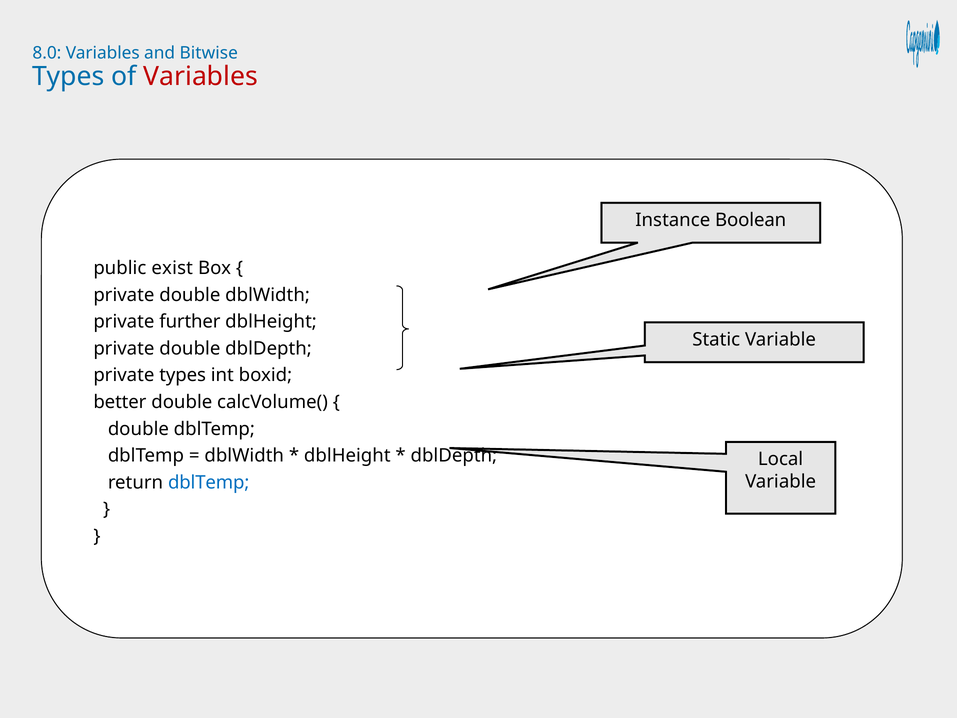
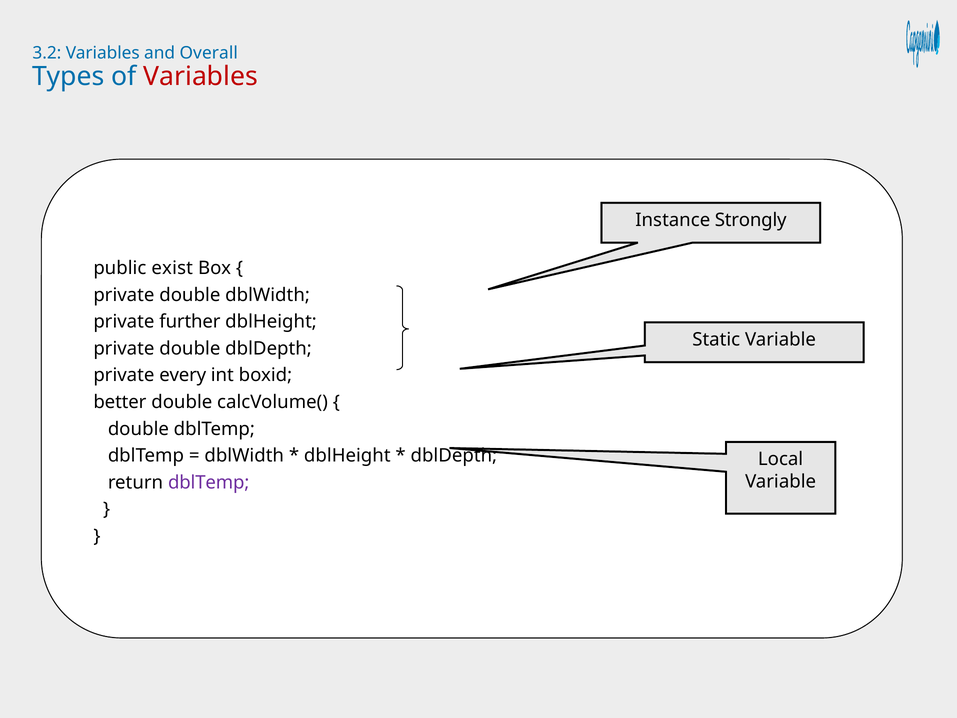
8.0: 8.0 -> 3.2
Bitwise: Bitwise -> Overall
Boolean: Boolean -> Strongly
private types: types -> every
dblTemp at (209, 482) colour: blue -> purple
